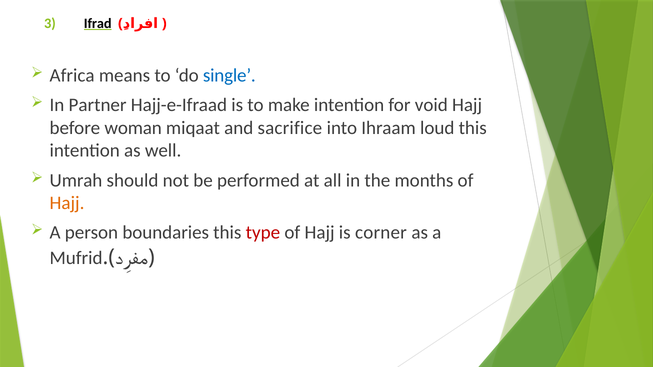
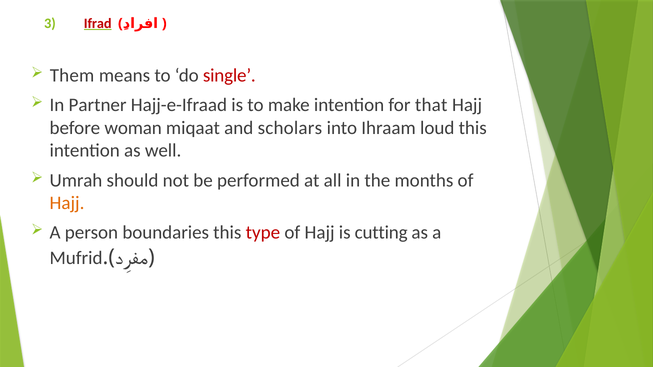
Ifrad colour: black -> red
Africa: Africa -> Them
single colour: blue -> red
void: void -> that
sacrifice: sacrifice -> scholars
corner: corner -> cutting
